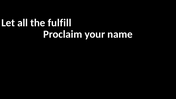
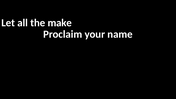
fulfill: fulfill -> make
